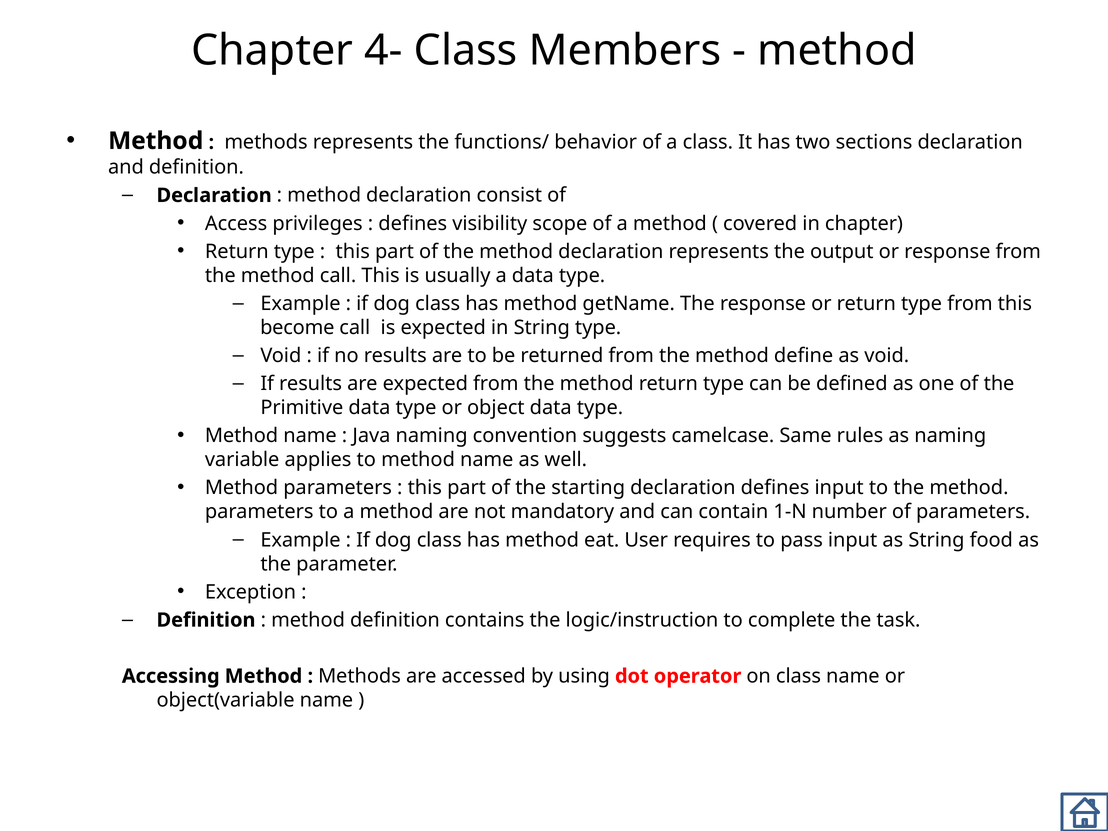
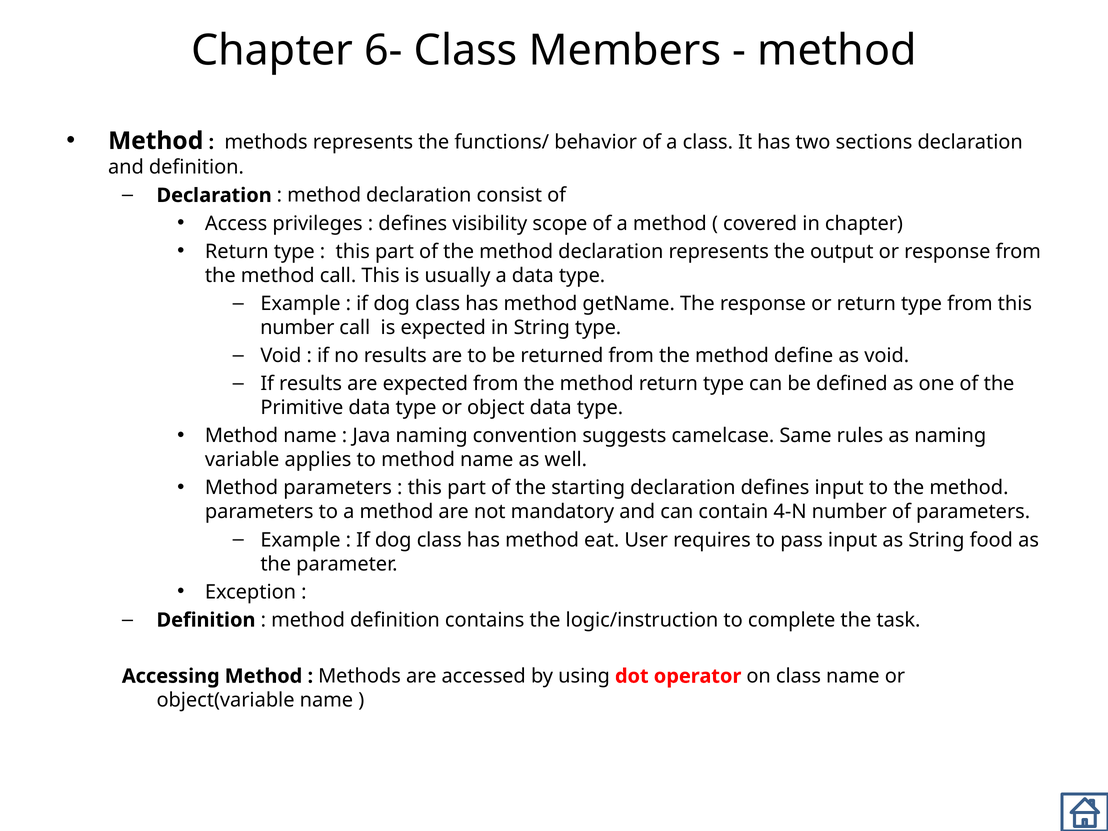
4-: 4- -> 6-
become at (297, 328): become -> number
1-N: 1-N -> 4-N
